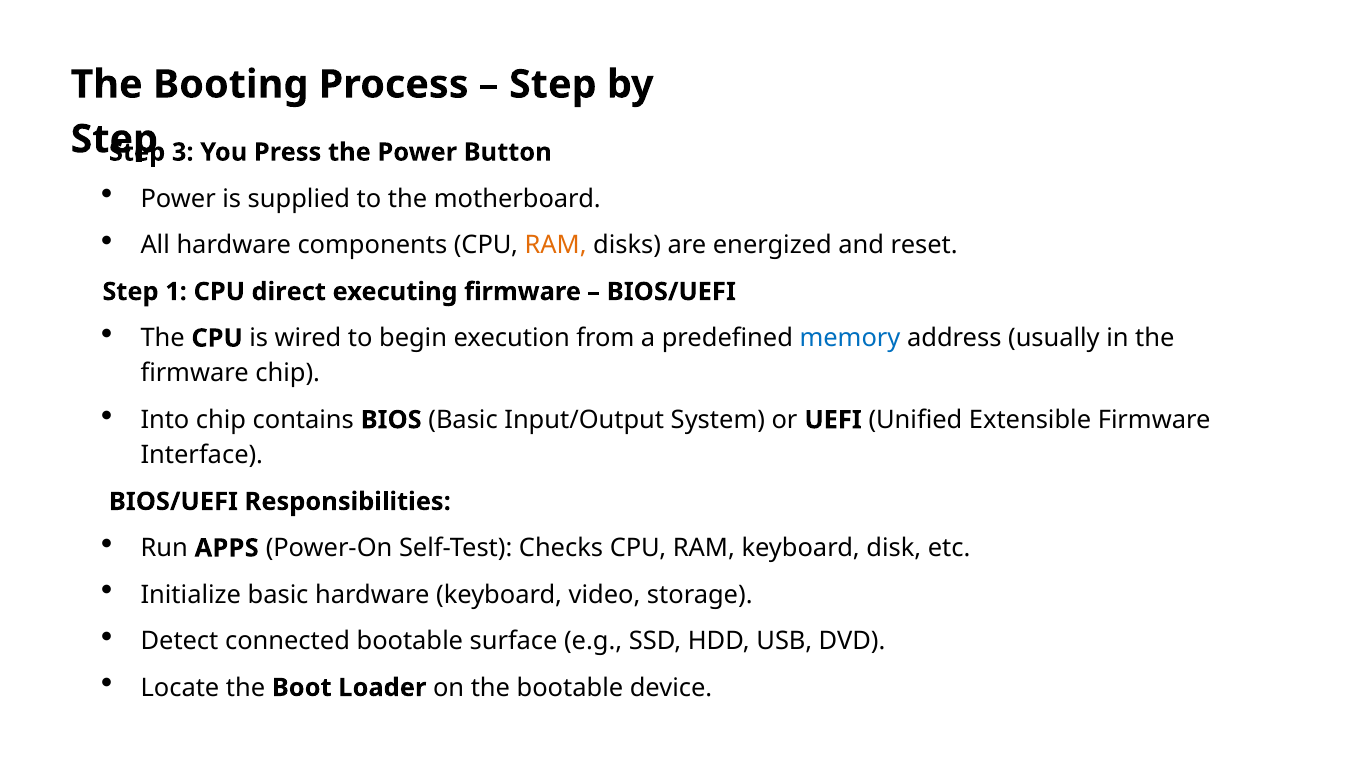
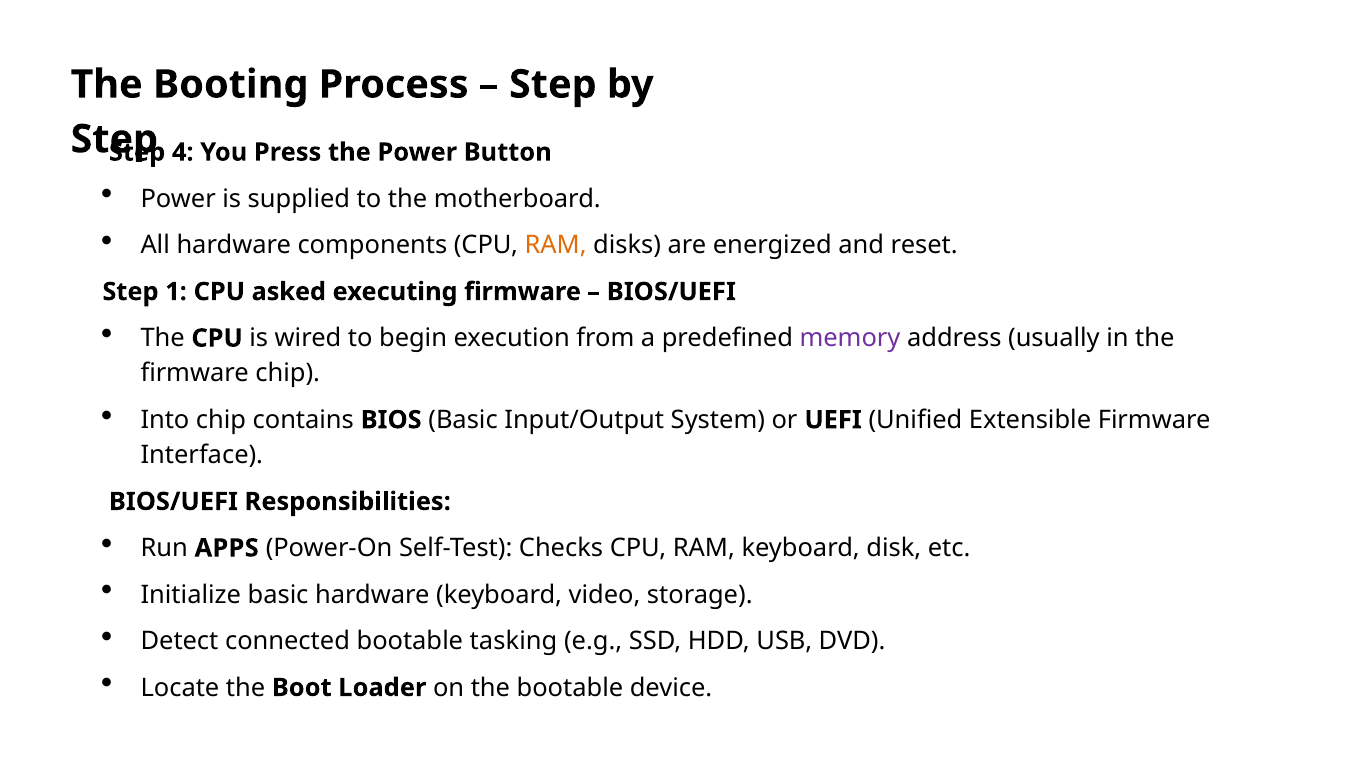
3: 3 -> 4
direct: direct -> asked
memory colour: blue -> purple
surface: surface -> tasking
